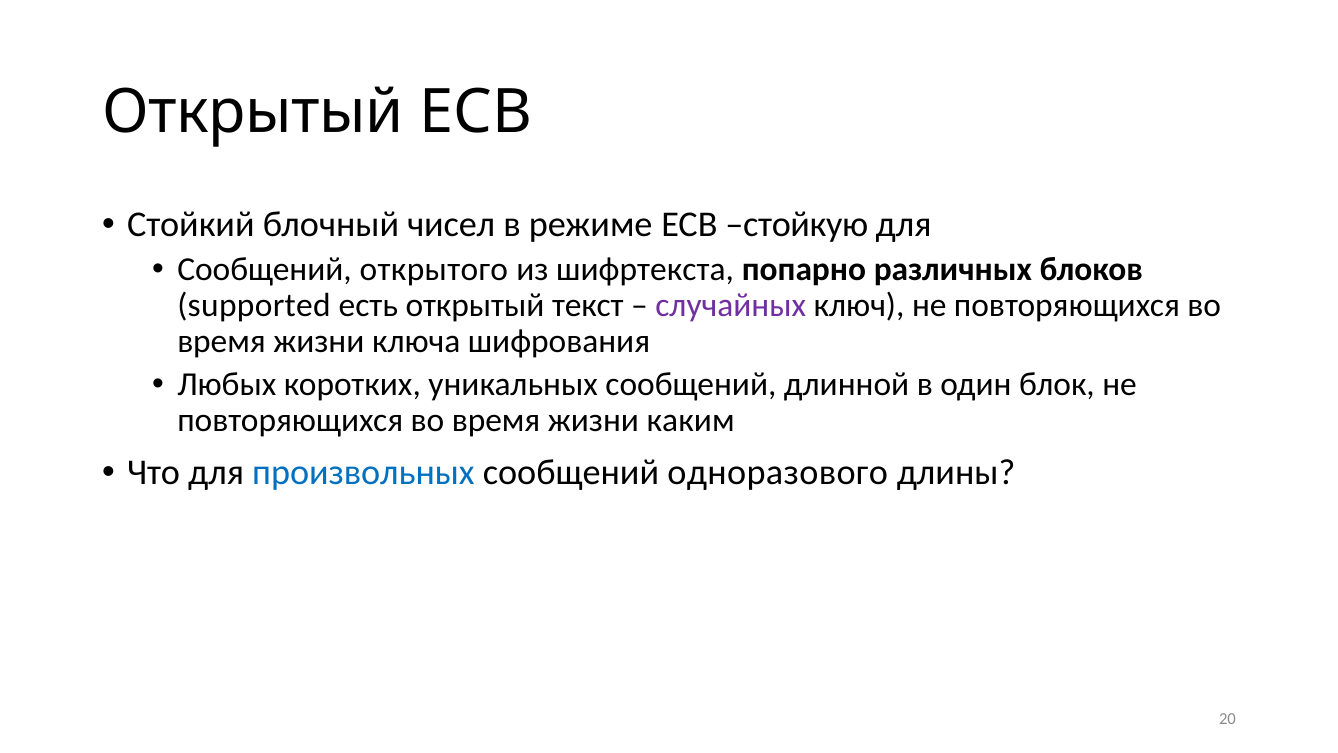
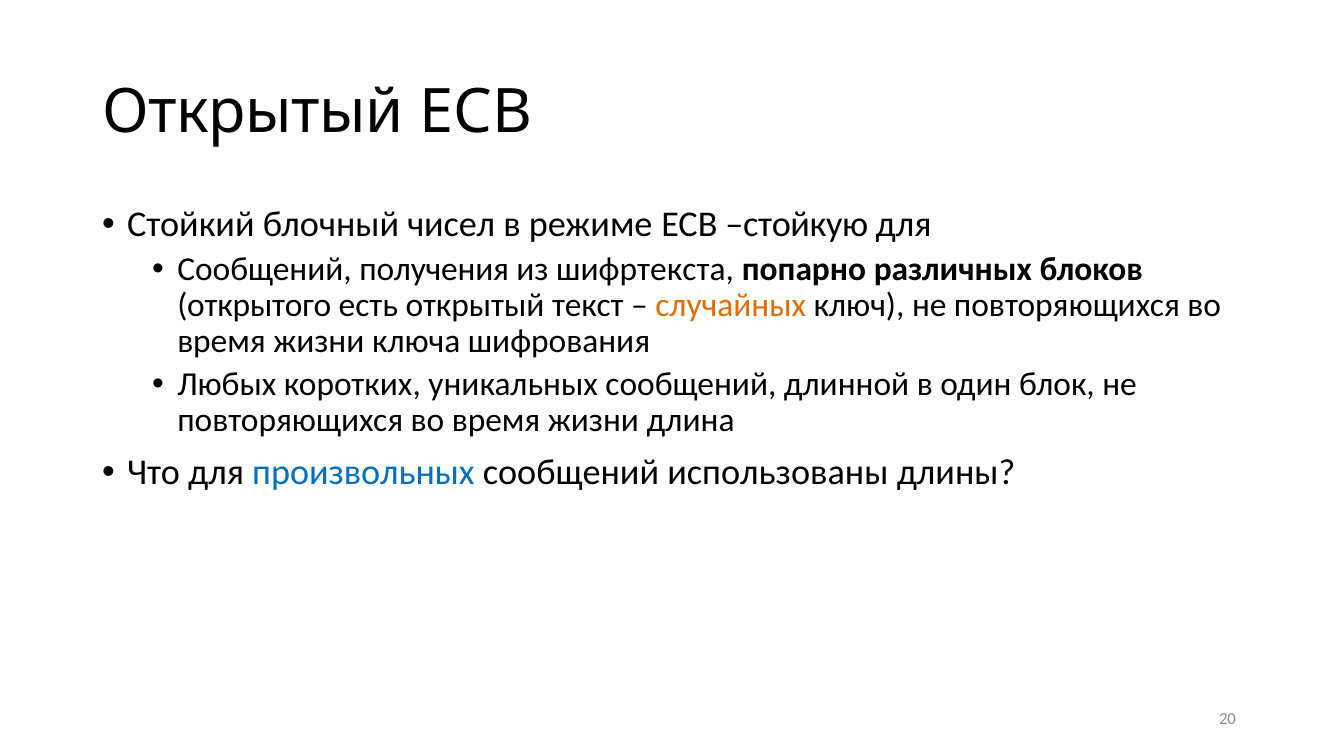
открытого: открытого -> получения
supported: supported -> открытого
случайных colour: purple -> orange
каким: каким -> длина
одноразового: одноразового -> использованы
